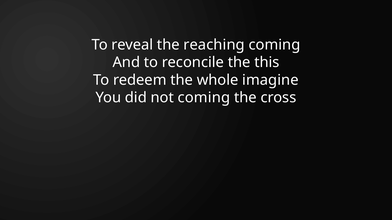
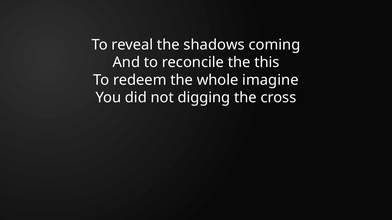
reaching: reaching -> shadows
not coming: coming -> digging
